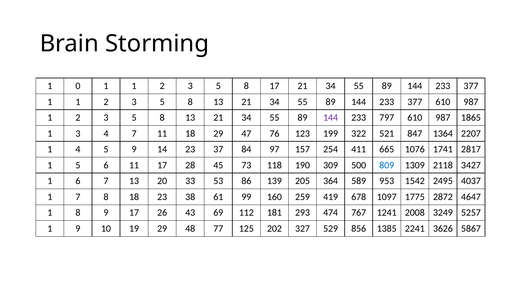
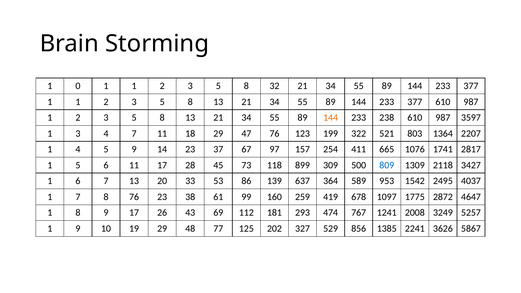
8 17: 17 -> 32
144 at (331, 118) colour: purple -> orange
797: 797 -> 238
1865: 1865 -> 3597
847: 847 -> 803
84: 84 -> 67
190: 190 -> 899
205: 205 -> 637
8 18: 18 -> 76
